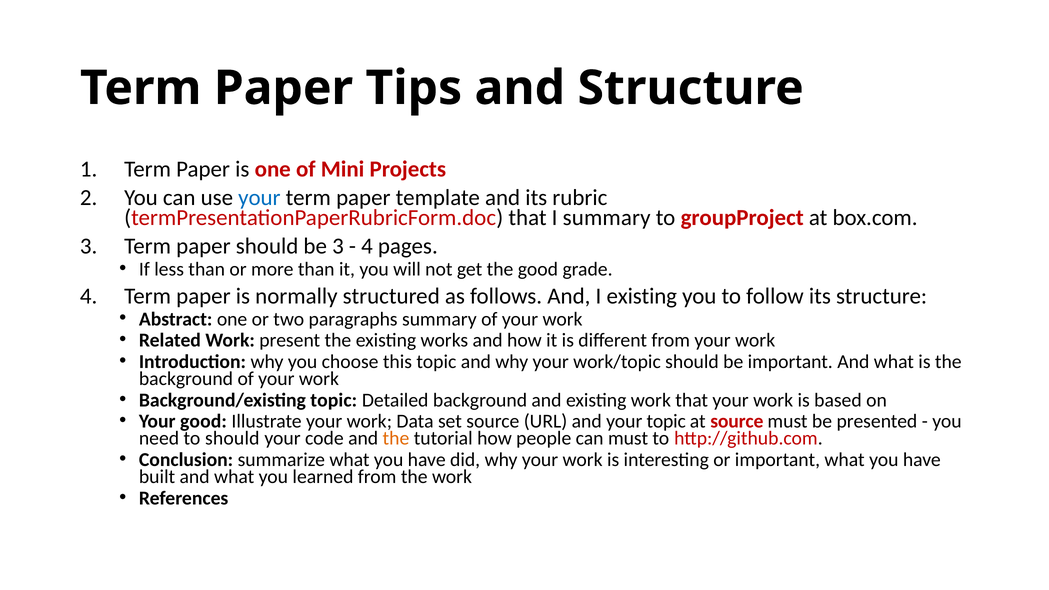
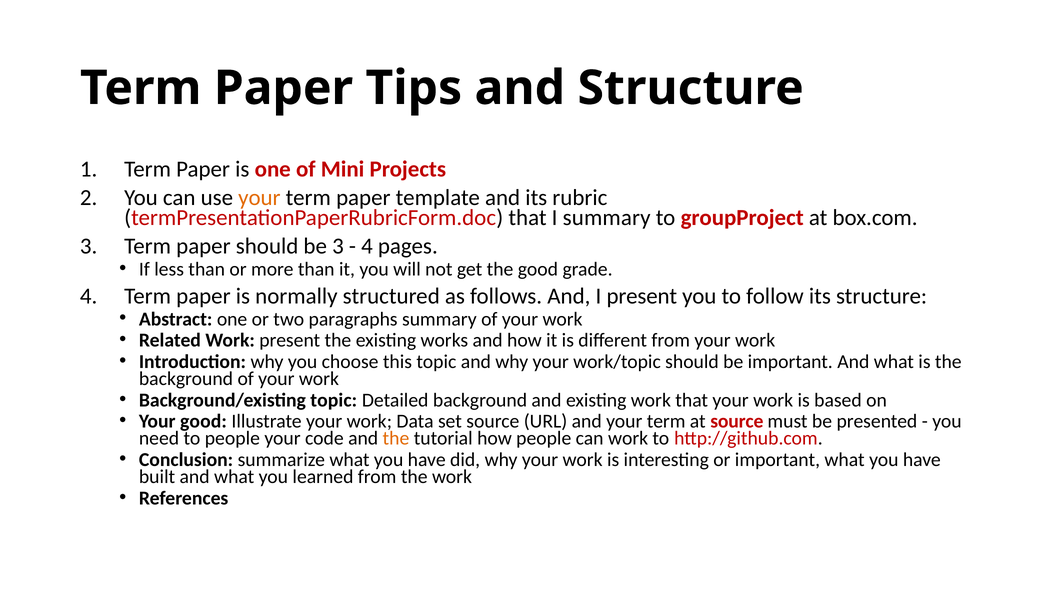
your at (259, 198) colour: blue -> orange
I existing: existing -> present
and your topic: topic -> term
to should: should -> people
can must: must -> work
